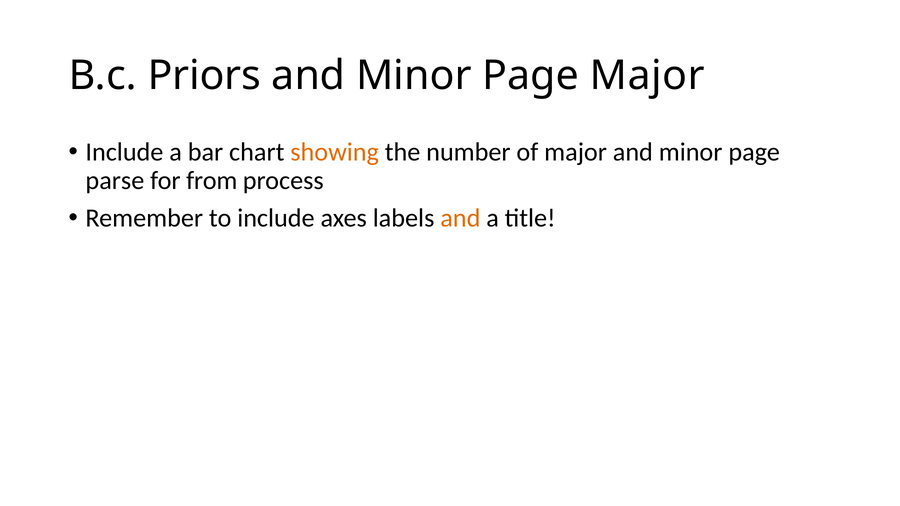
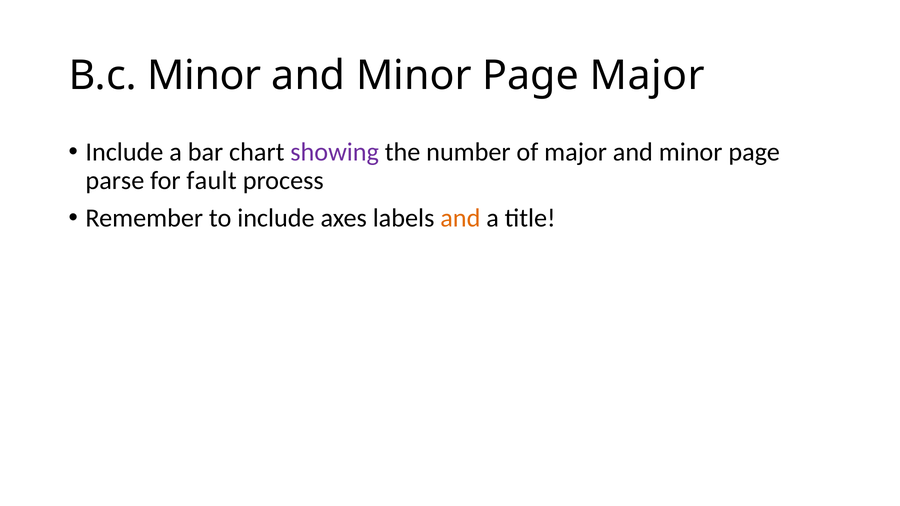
B.c Priors: Priors -> Minor
showing colour: orange -> purple
from: from -> fault
